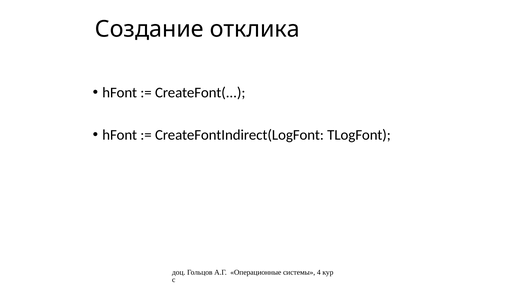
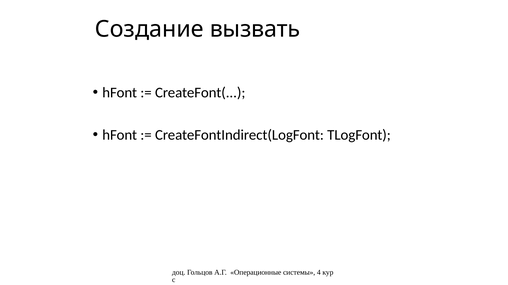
отклика: отклика -> вызвать
